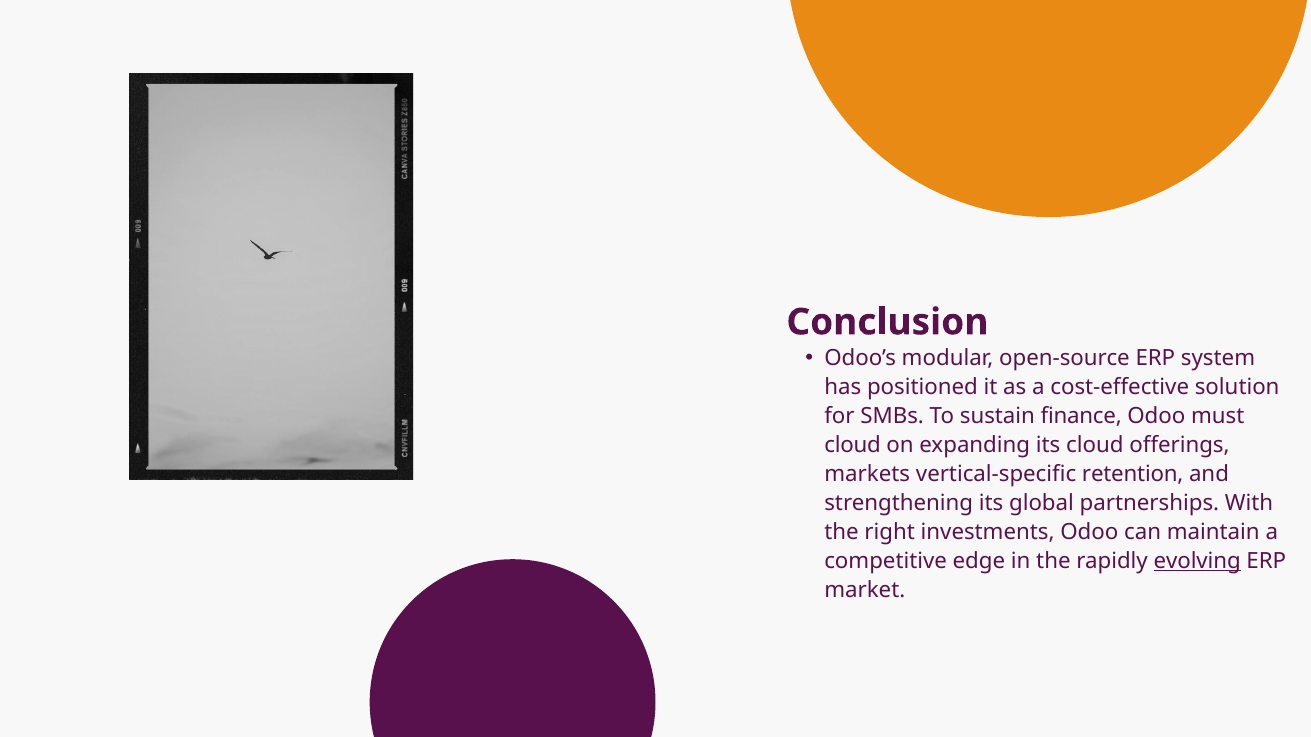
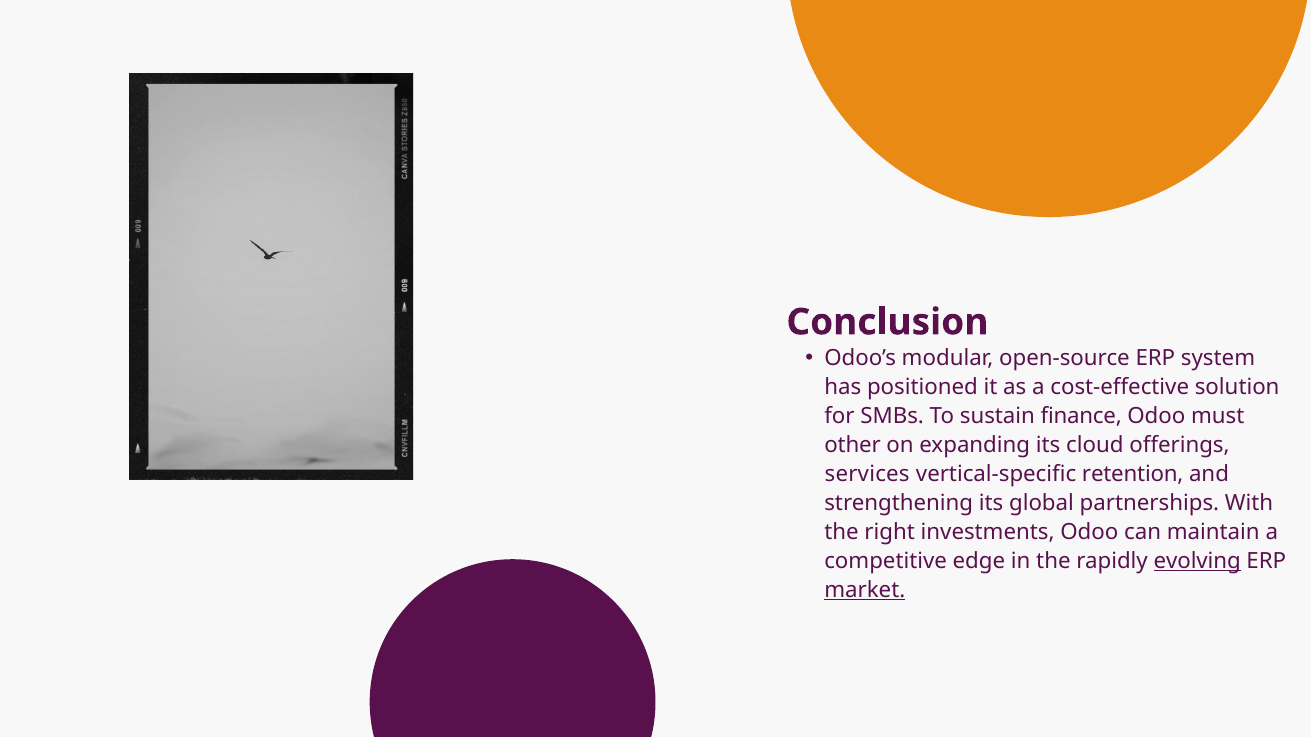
cloud at (853, 445): cloud -> other
markets: markets -> services
market underline: none -> present
